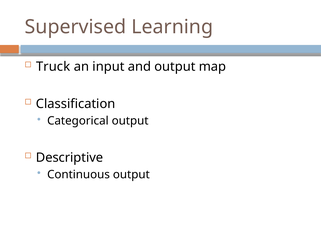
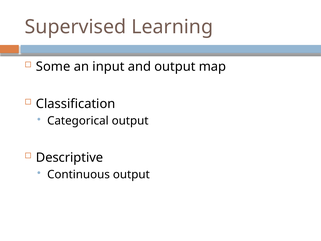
Truck: Truck -> Some
